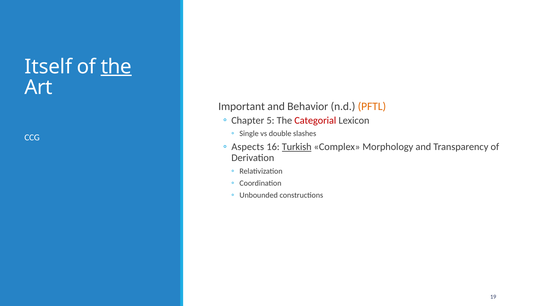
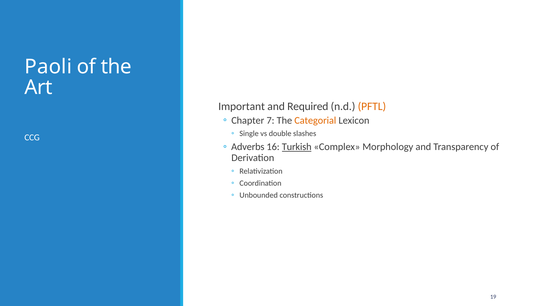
Itself: Itself -> Paoli
the at (116, 67) underline: present -> none
Behavior: Behavior -> Required
5: 5 -> 7
Categorial colour: red -> orange
Aspects: Aspects -> Adverbs
